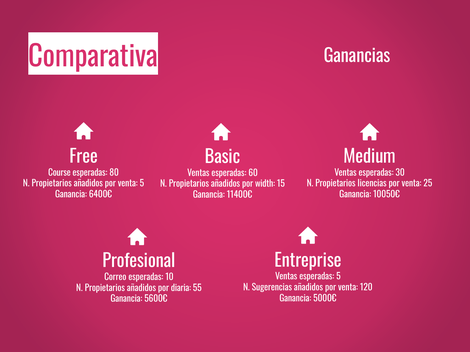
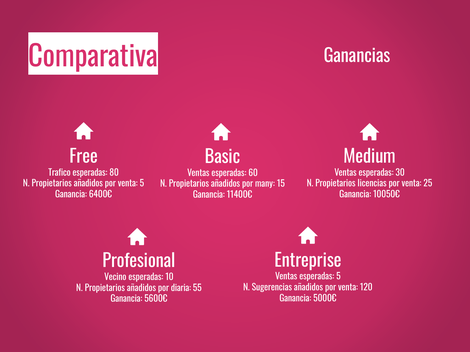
Course: Course -> Trafico
width: width -> many
Correo: Correo -> Vecino
